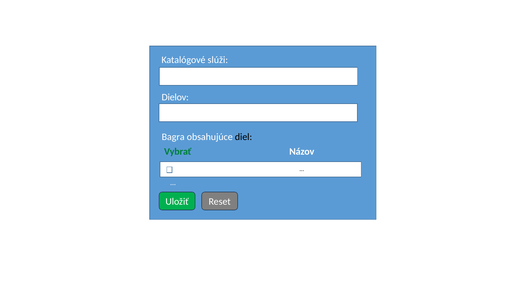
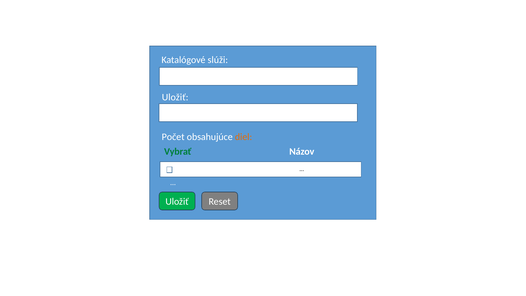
Dielov at (175, 97): Dielov -> Uložiť
Bagra: Bagra -> Počet
diel colour: black -> orange
